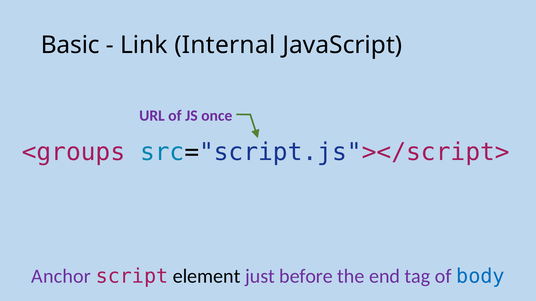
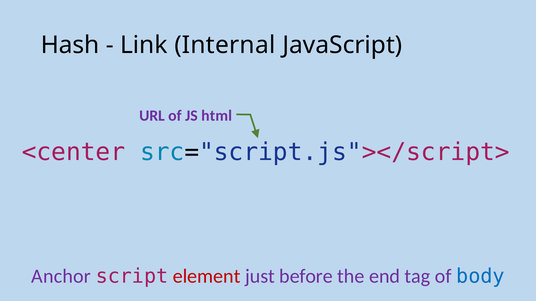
Basic: Basic -> Hash
once: once -> html
<groups: <groups -> <center
element colour: black -> red
